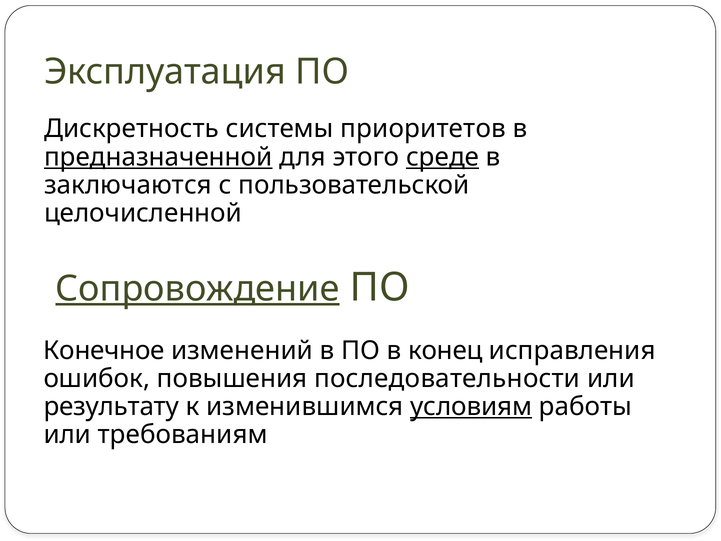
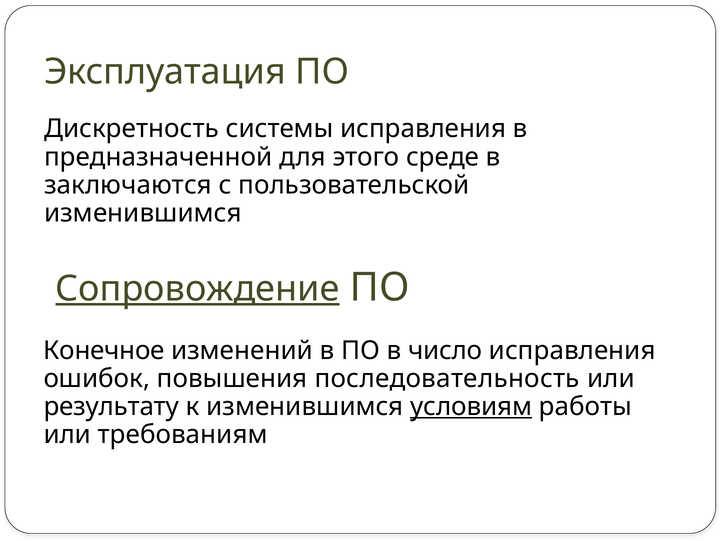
системы приоритетов: приоритетов -> исправления
предназначенной underline: present -> none
среде underline: present -> none
целочисленной at (143, 213): целочисленной -> изменившимся
конец: конец -> число
последовательности: последовательности -> последовательность
